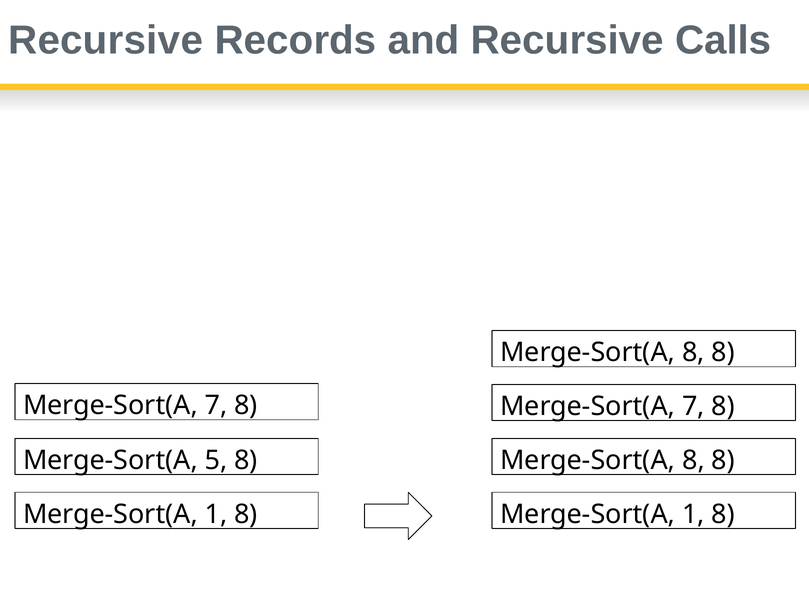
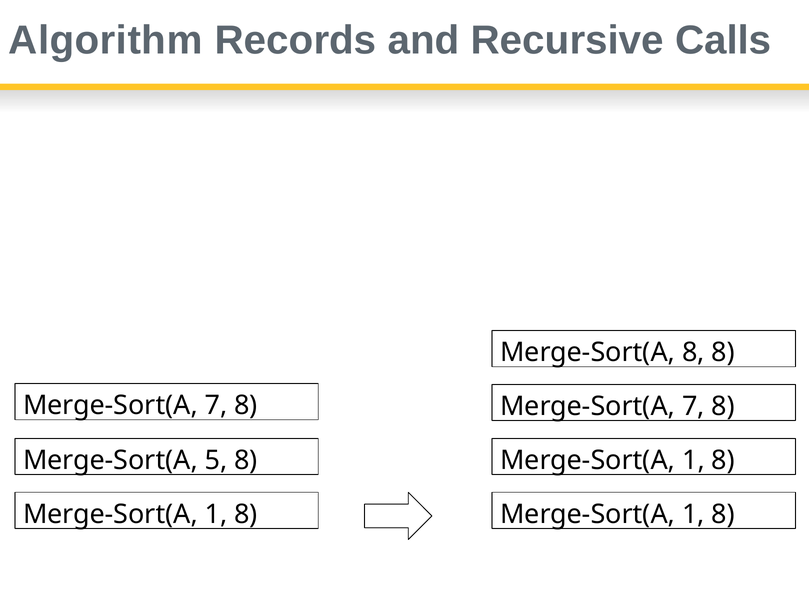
Recursive at (106, 41): Recursive -> Algorithm
8 at (693, 460): 8 -> 1
